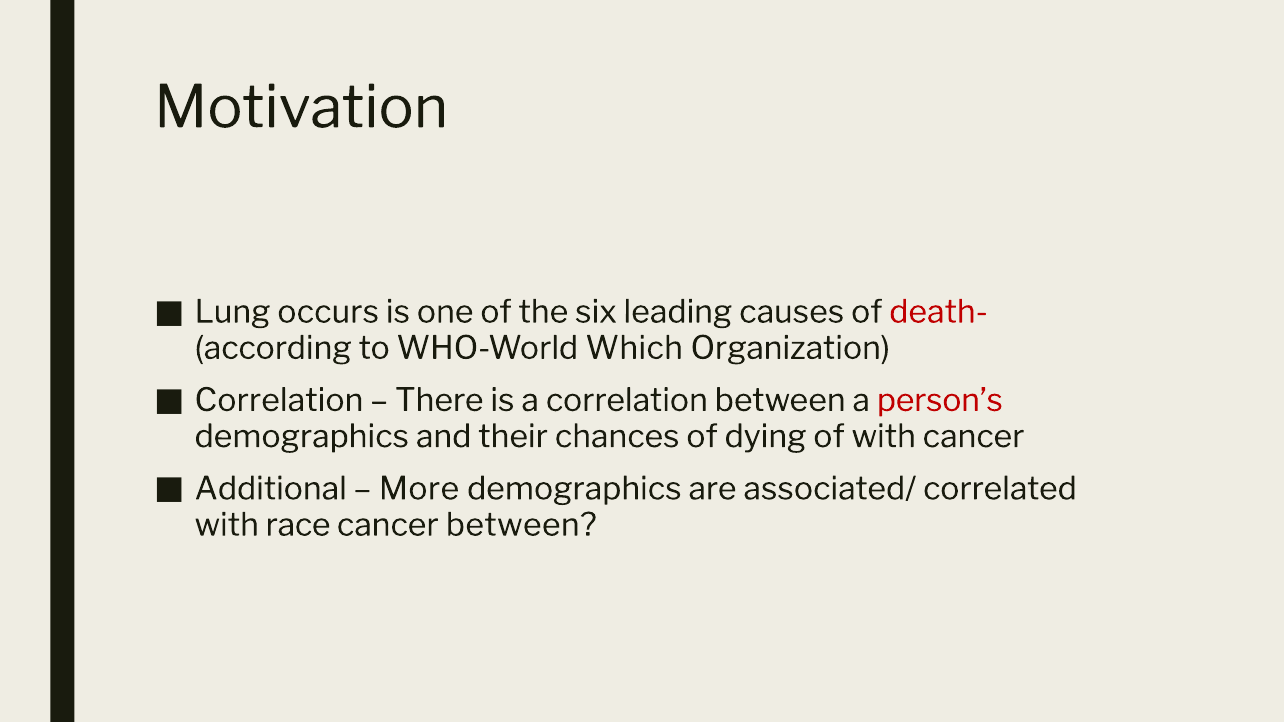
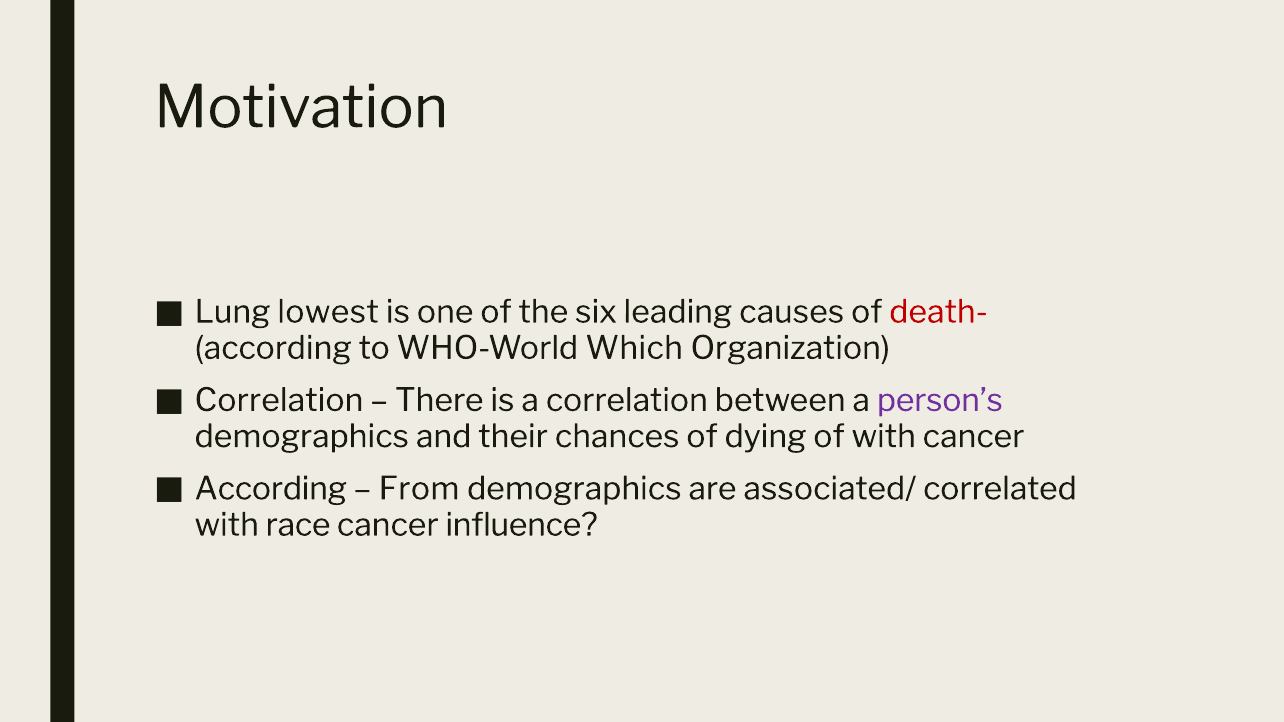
occurs: occurs -> lowest
person’s colour: red -> purple
Additional at (271, 489): Additional -> According
More: More -> From
cancer between: between -> influence
